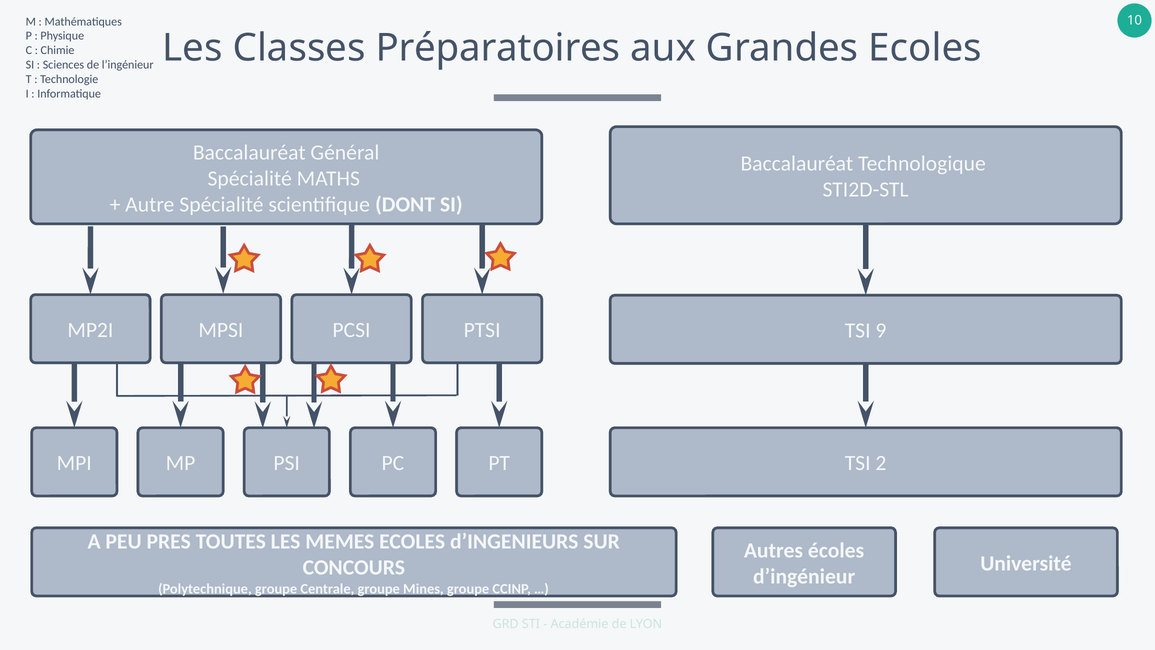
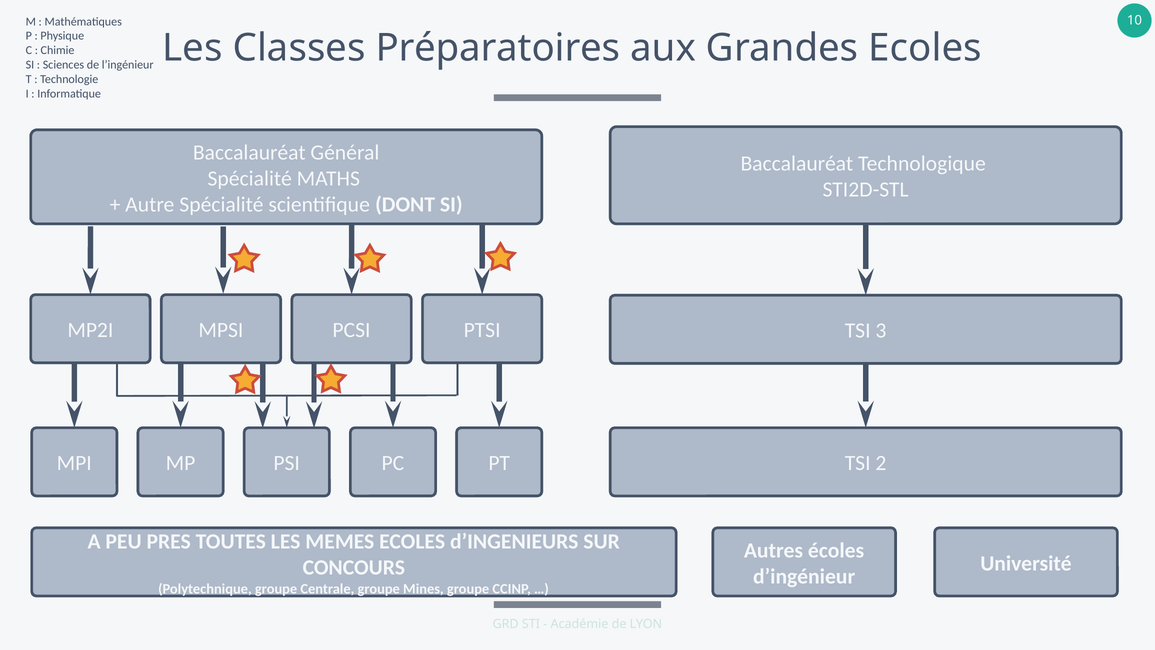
9: 9 -> 3
